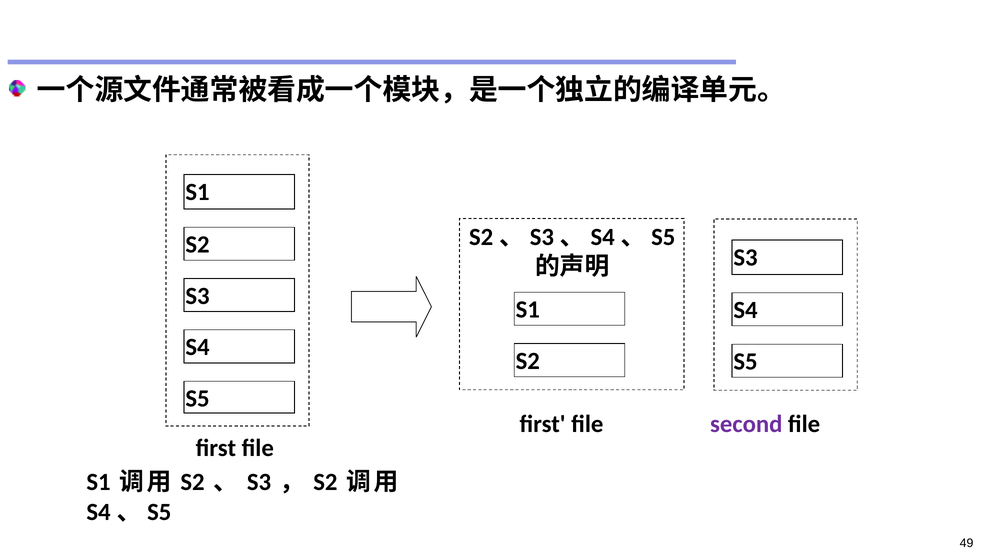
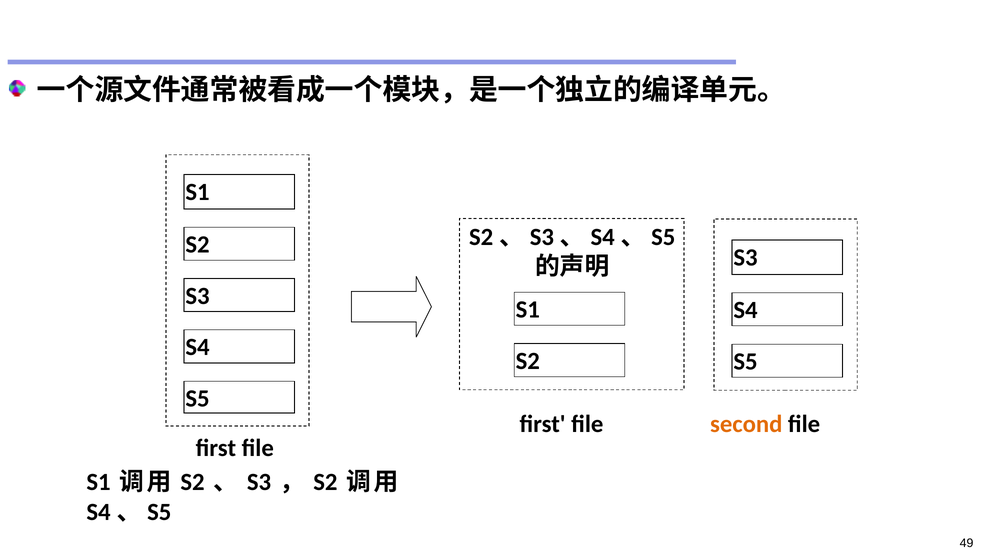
second colour: purple -> orange
